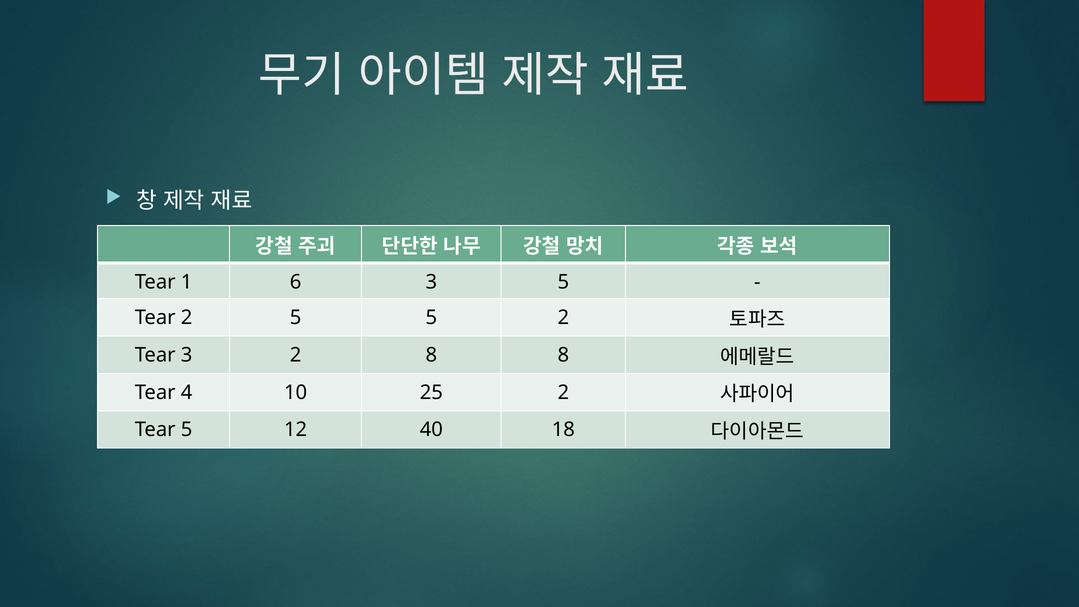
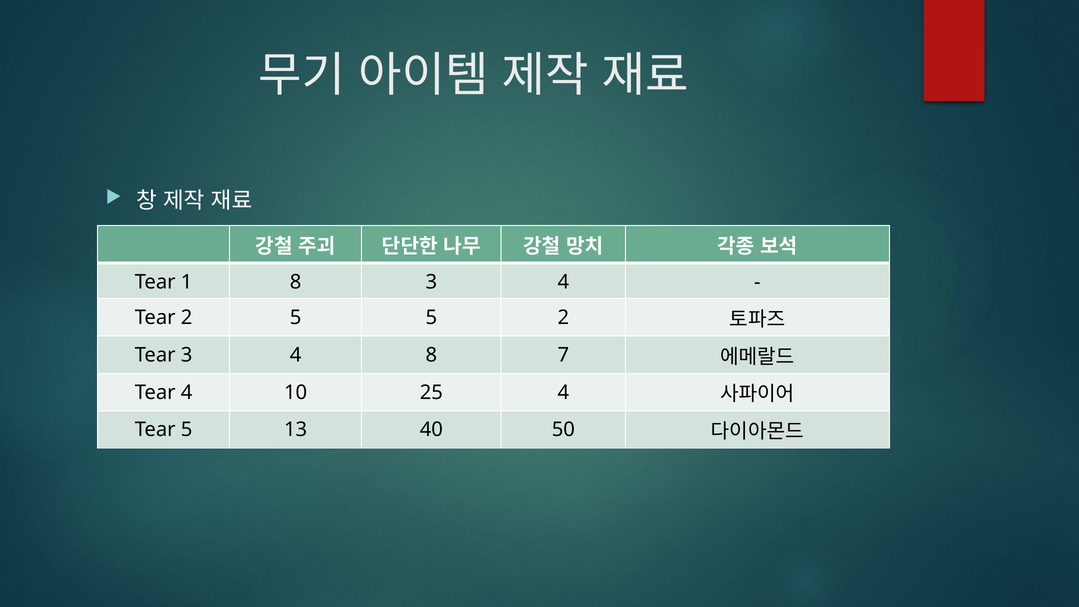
1 6: 6 -> 8
5 at (563, 282): 5 -> 4
Tear 3 2: 2 -> 4
8 8: 8 -> 7
25 2: 2 -> 4
12: 12 -> 13
18: 18 -> 50
